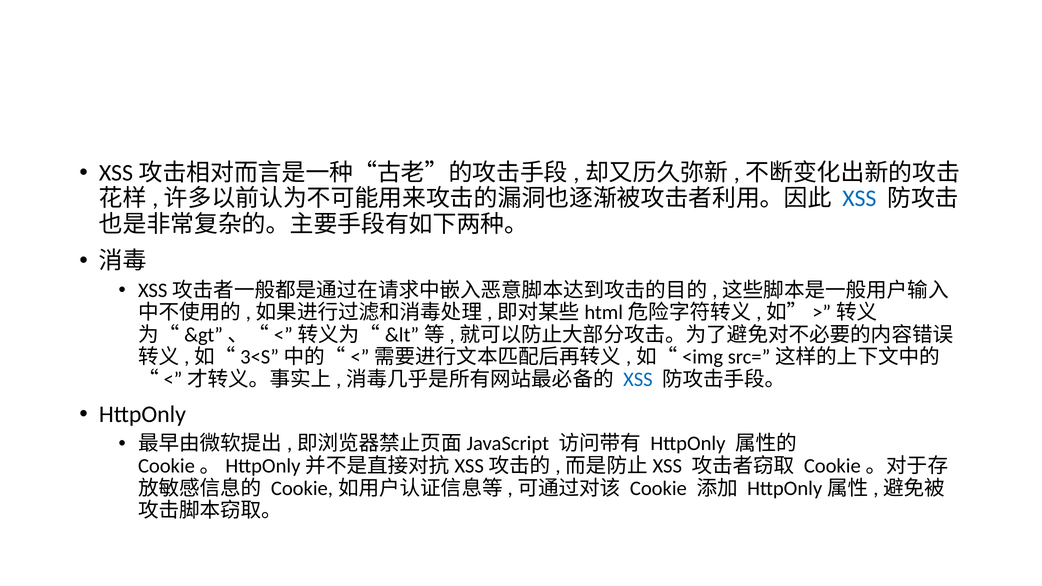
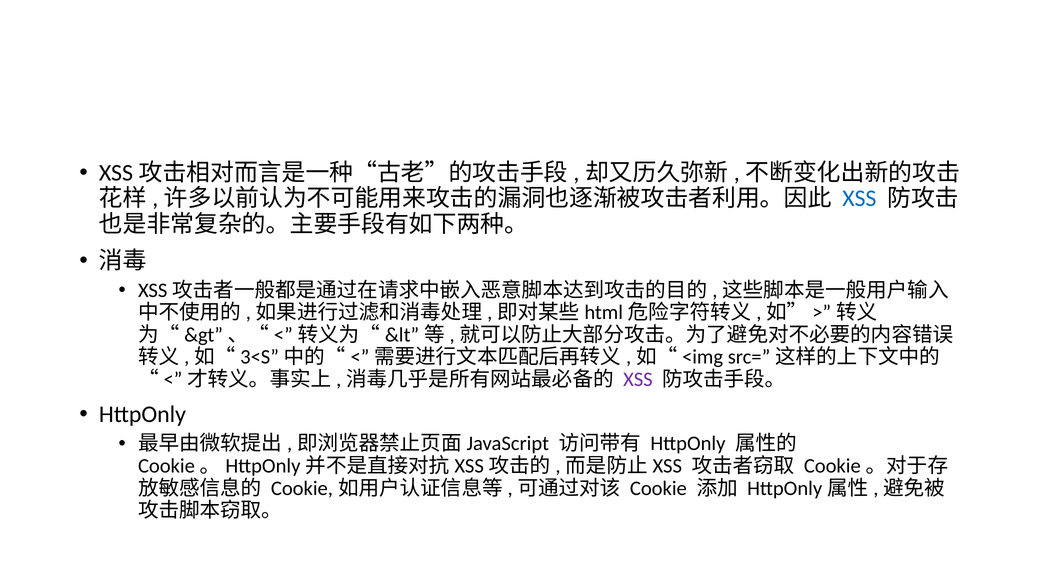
XSS at (638, 379) colour: blue -> purple
